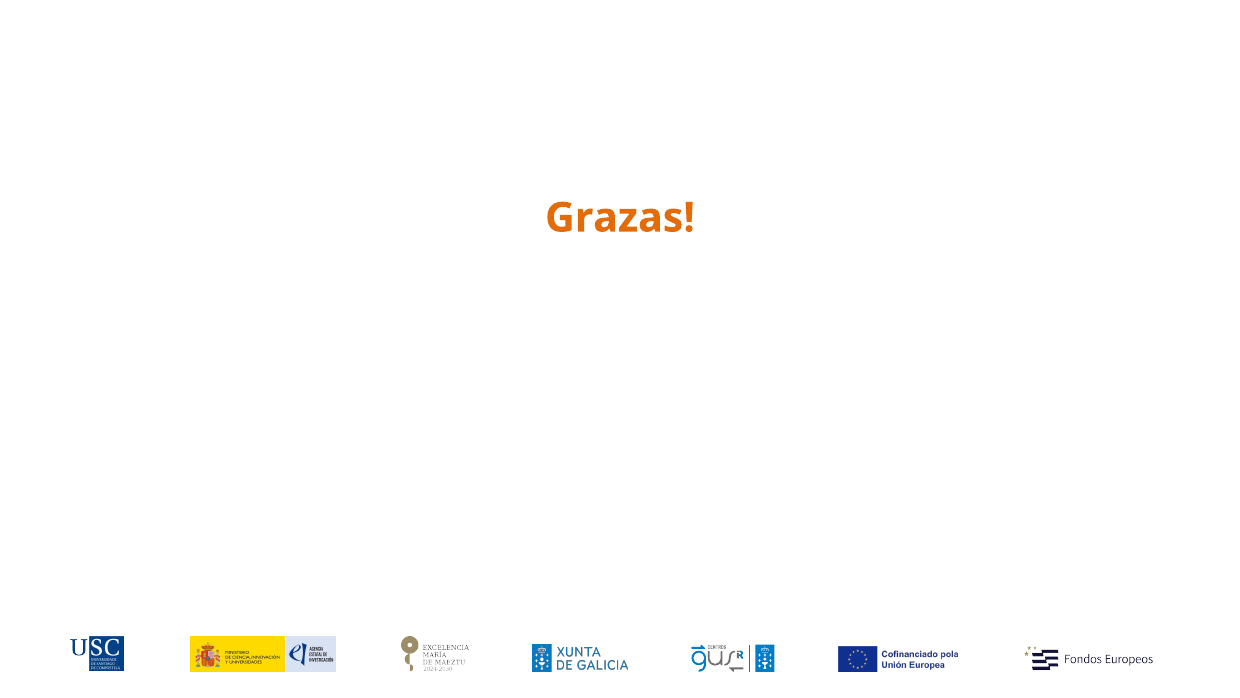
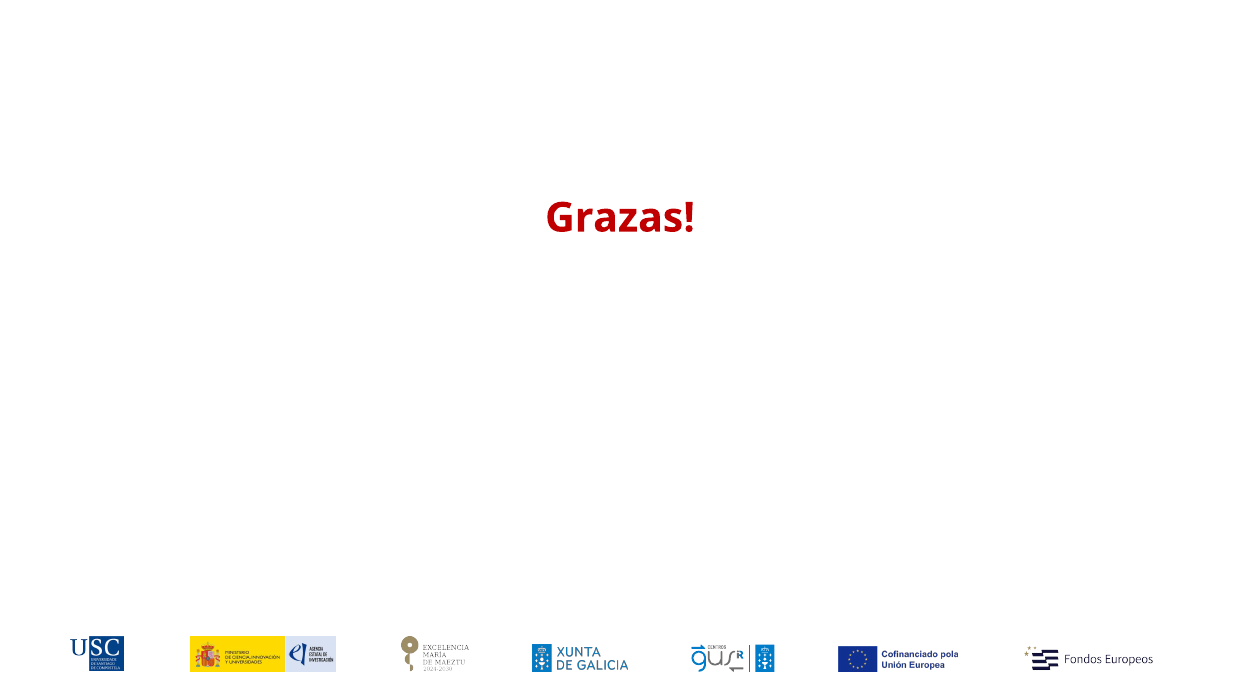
Grazas colour: orange -> red
